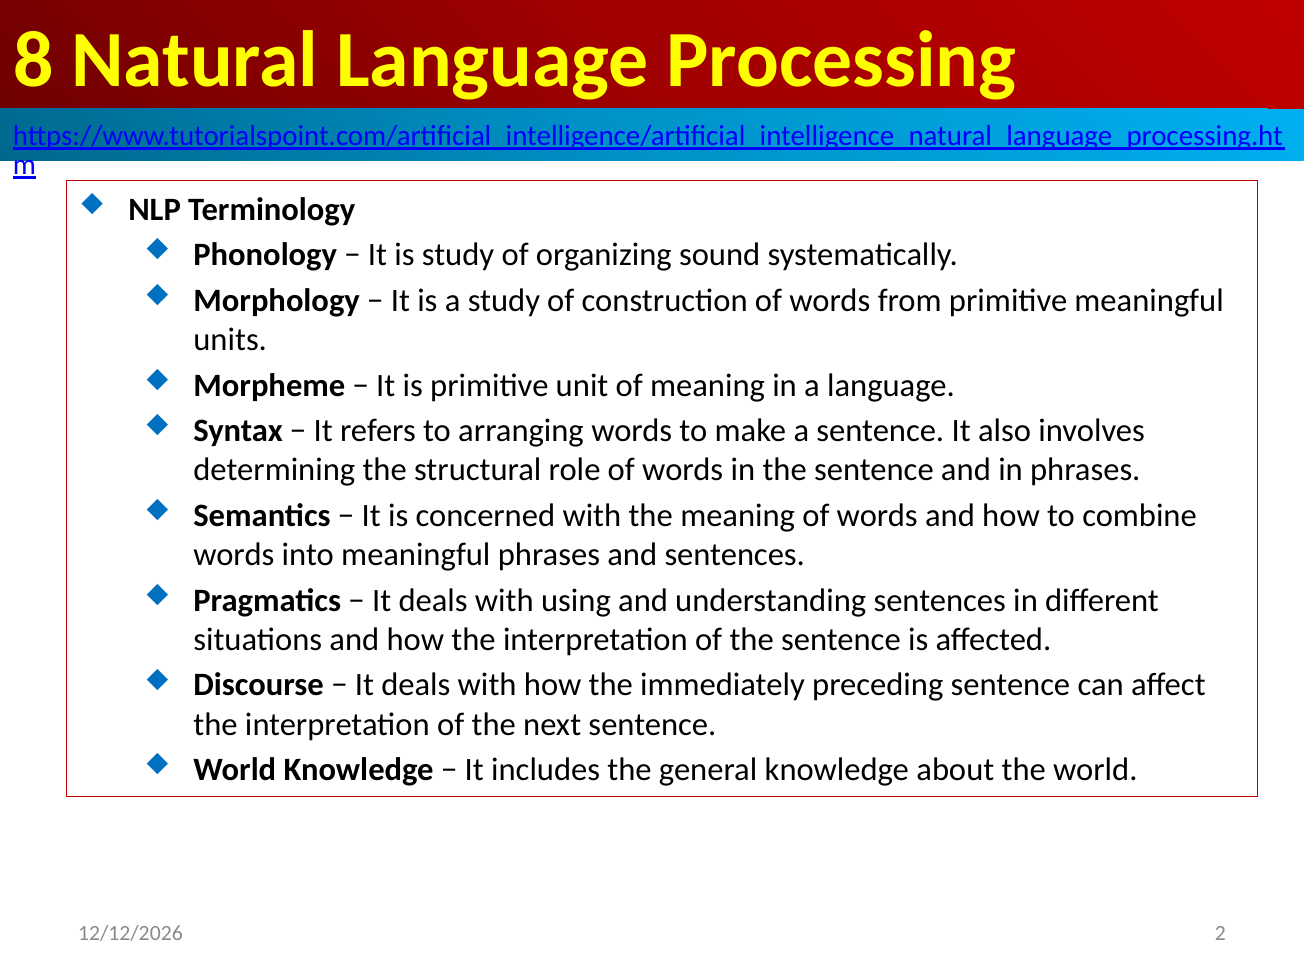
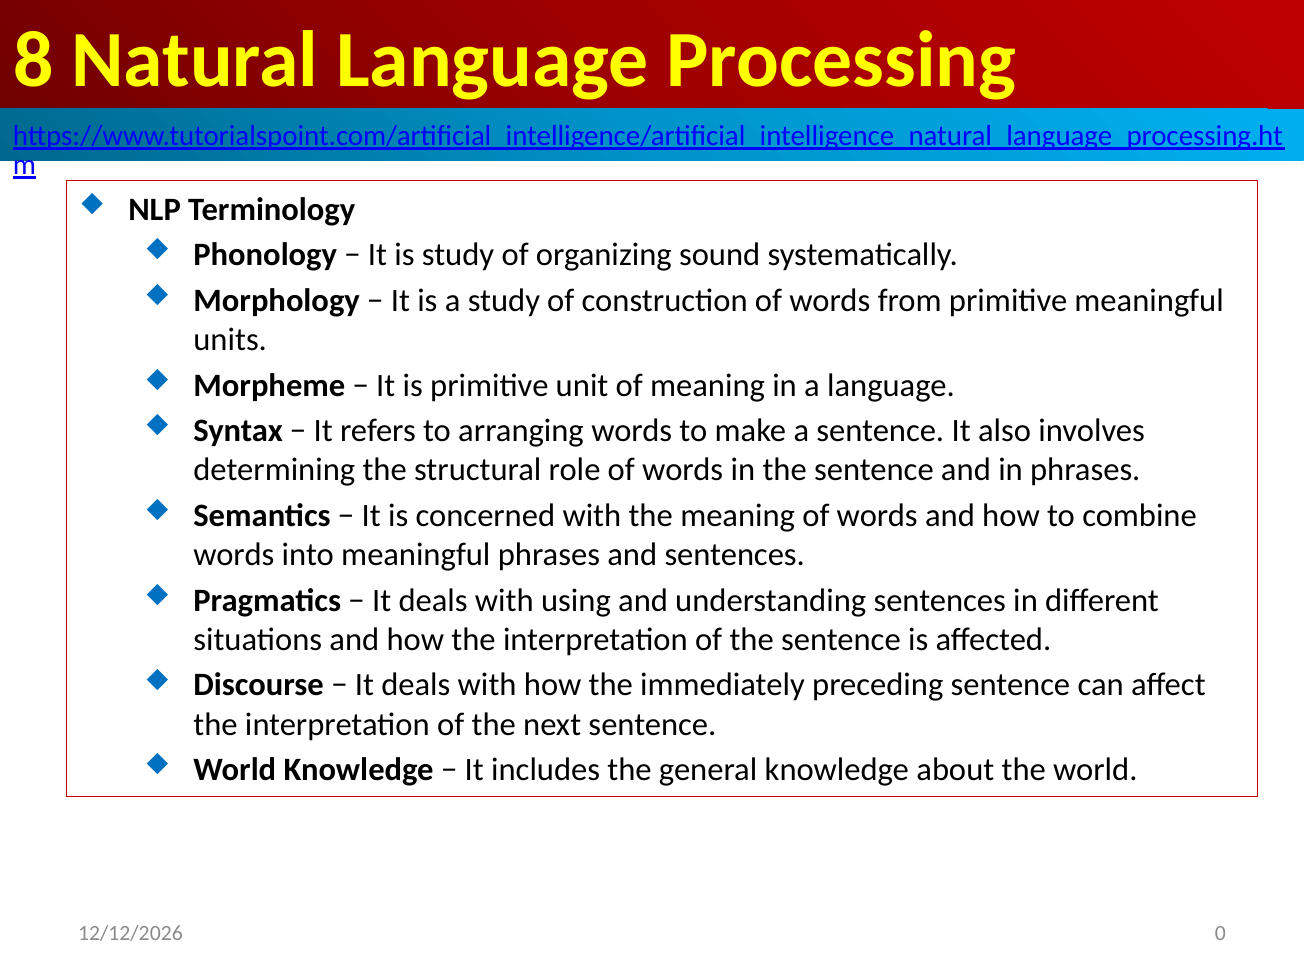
2: 2 -> 0
